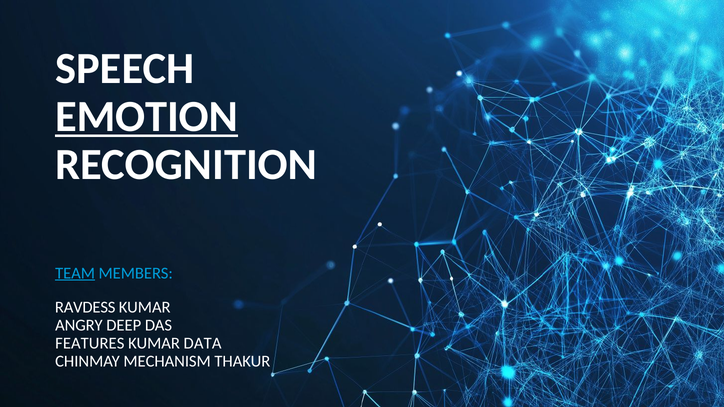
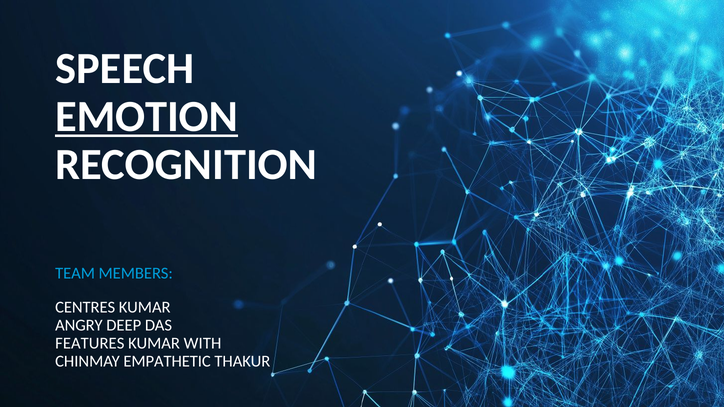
TEAM underline: present -> none
RAVDESS: RAVDESS -> CENTRES
DATA: DATA -> WITH
MECHANISM: MECHANISM -> EMPATHETIC
